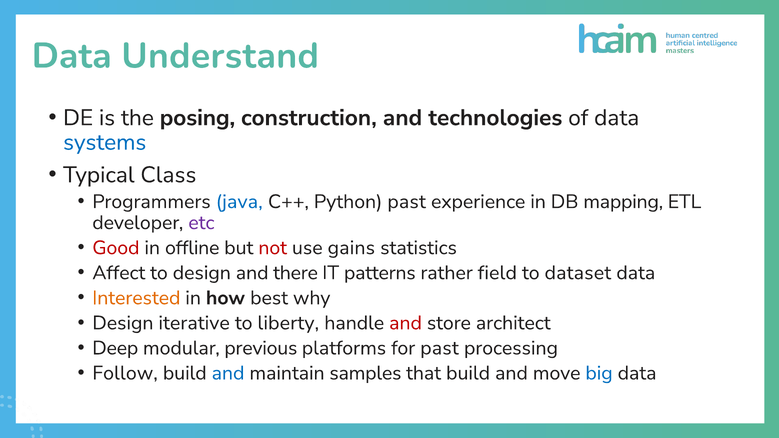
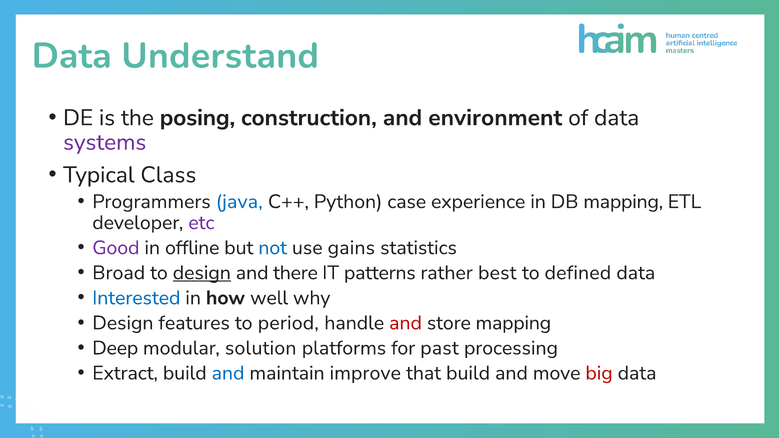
technologies: technologies -> environment
systems colour: blue -> purple
Python past: past -> case
Good colour: red -> purple
not colour: red -> blue
Affect: Affect -> Broad
design at (202, 273) underline: none -> present
field: field -> best
dataset: dataset -> defined
Interested colour: orange -> blue
best: best -> well
iterative: iterative -> features
liberty: liberty -> period
store architect: architect -> mapping
previous: previous -> solution
Follow: Follow -> Extract
samples: samples -> improve
big colour: blue -> red
